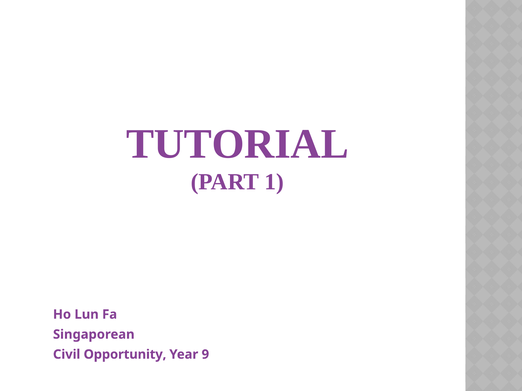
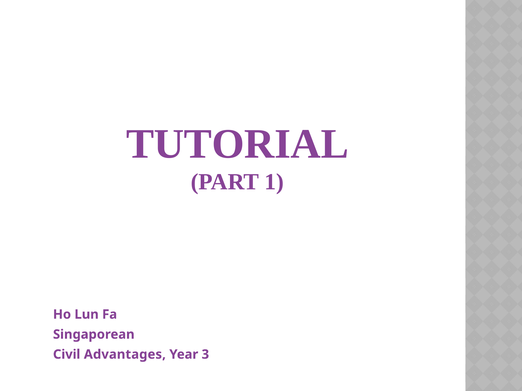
Opportunity: Opportunity -> Advantages
9: 9 -> 3
